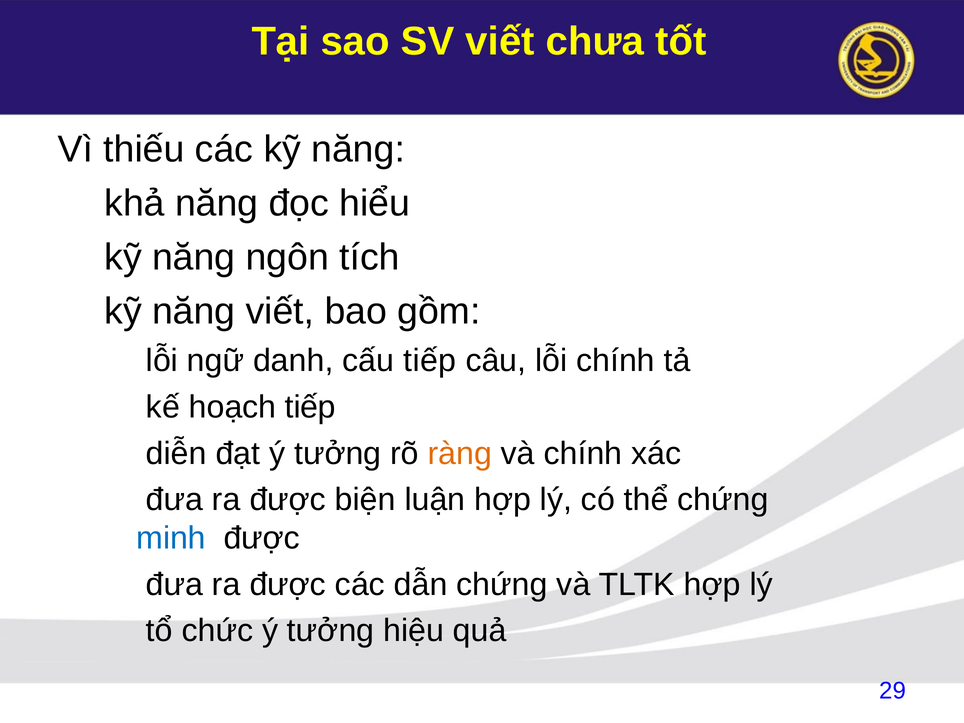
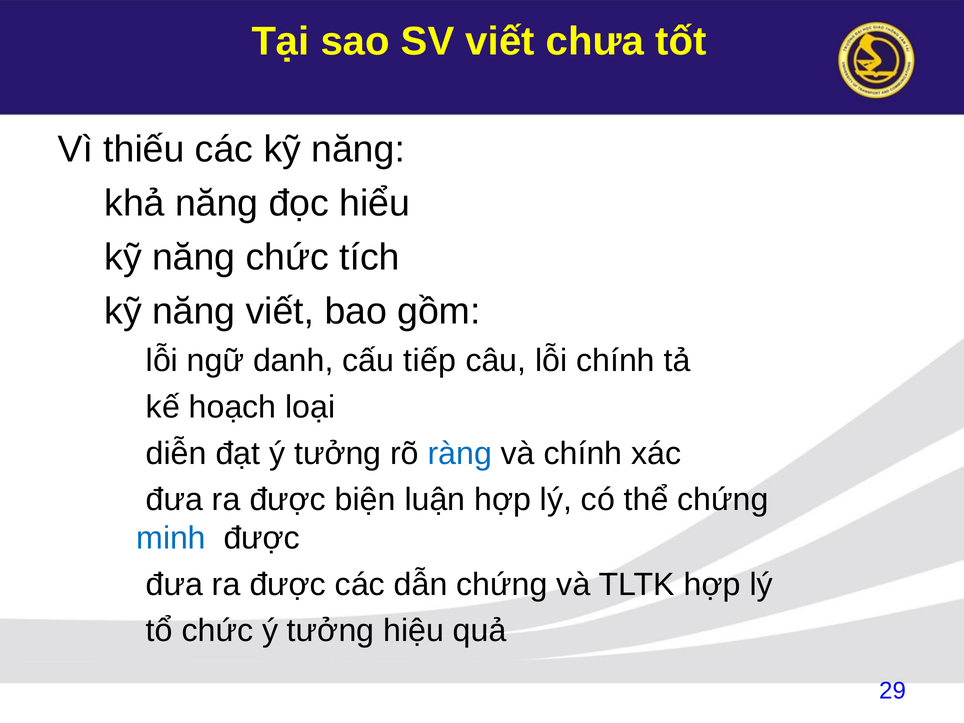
năng ngôn: ngôn -> chức
hoạch tiếp: tiếp -> loại
ràng colour: orange -> blue
